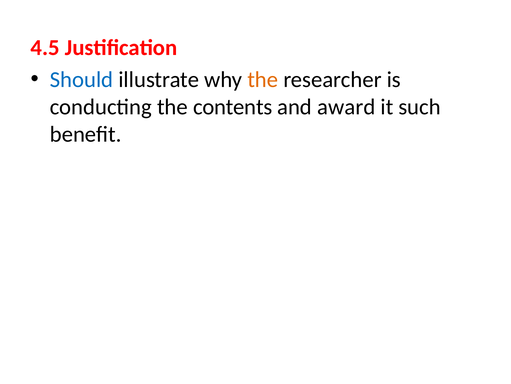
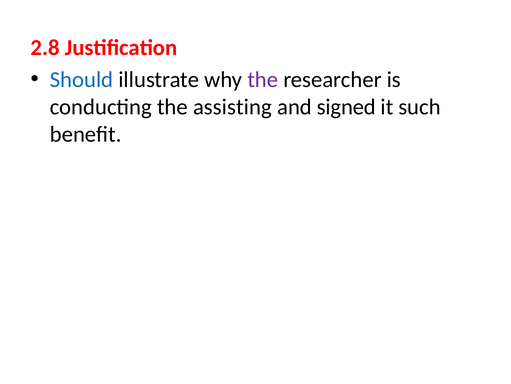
4.5: 4.5 -> 2.8
the at (263, 79) colour: orange -> purple
contents: contents -> assisting
award: award -> signed
